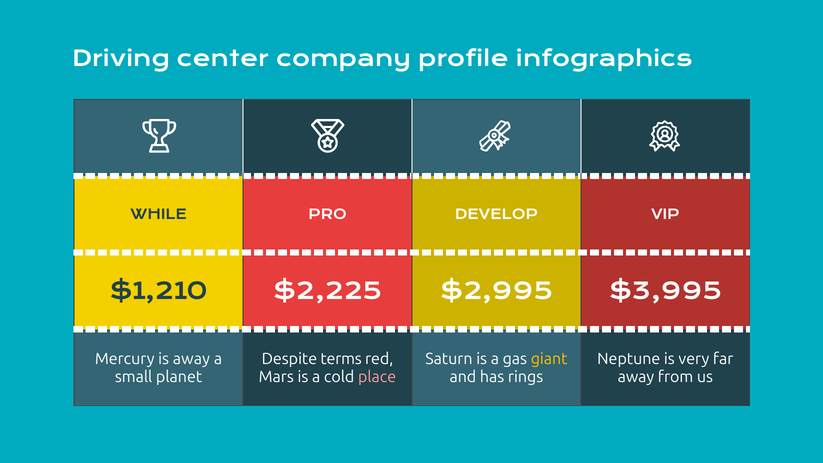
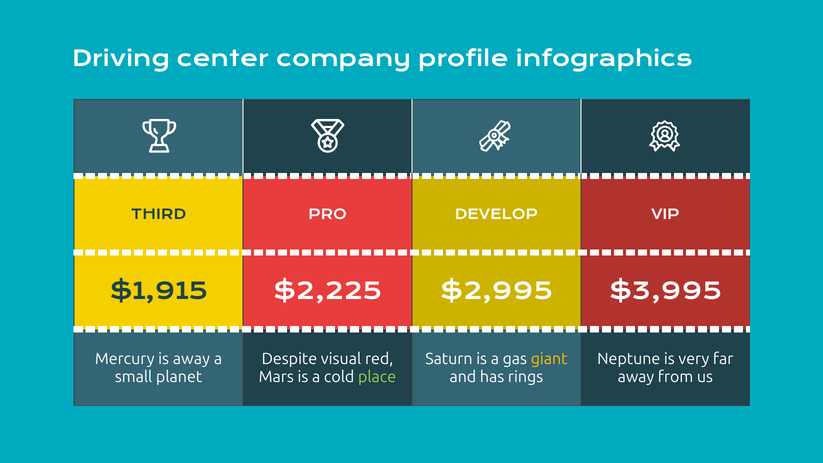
WHILE: WHILE -> THIRD
$1,210: $1,210 -> $1,915
terms: terms -> visual
place colour: pink -> light green
